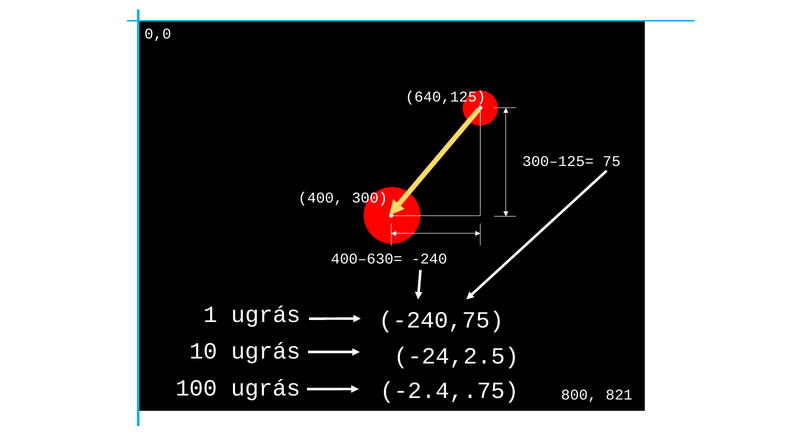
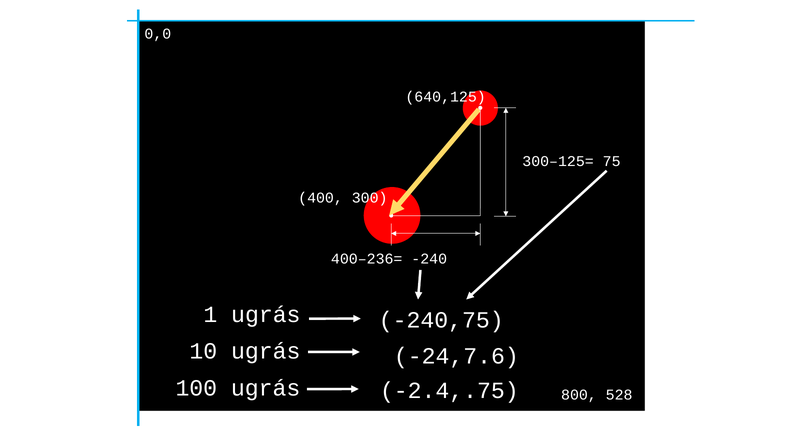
400–630=: 400–630= -> 400–236=
-24,2.5: -24,2.5 -> -24,7.6
821: 821 -> 528
